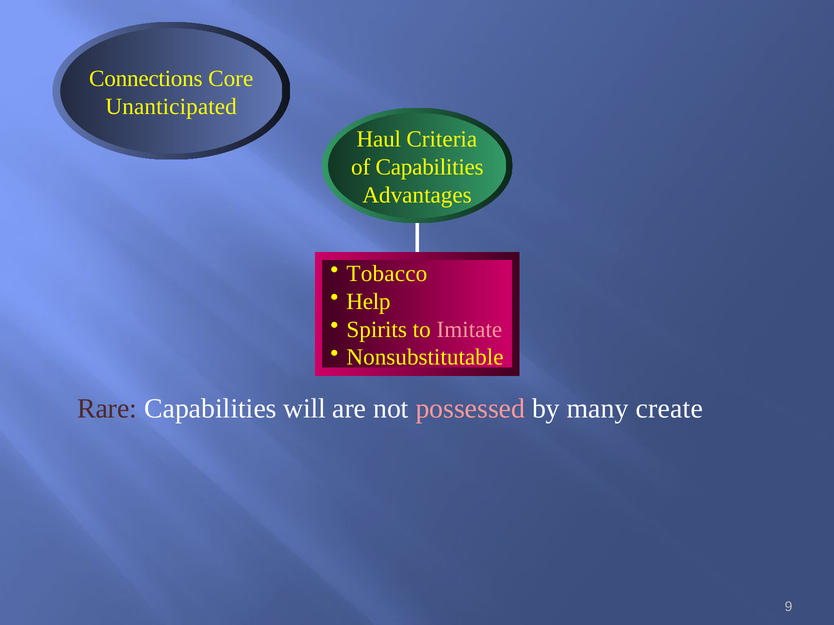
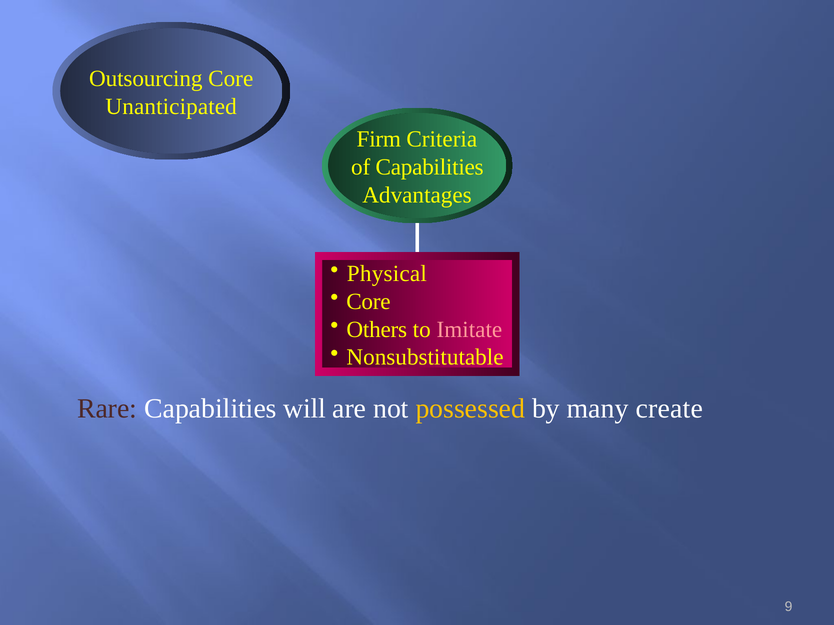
Connections: Connections -> Outsourcing
Haul: Haul -> Firm
Tobacco: Tobacco -> Physical
Help at (368, 302): Help -> Core
Spirits: Spirits -> Others
possessed colour: pink -> yellow
